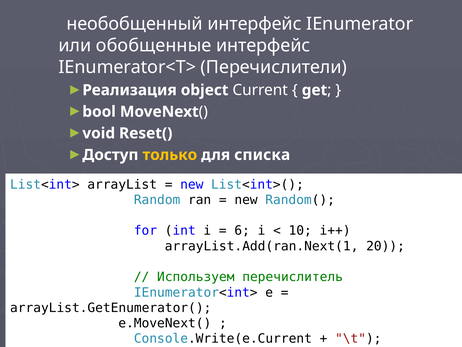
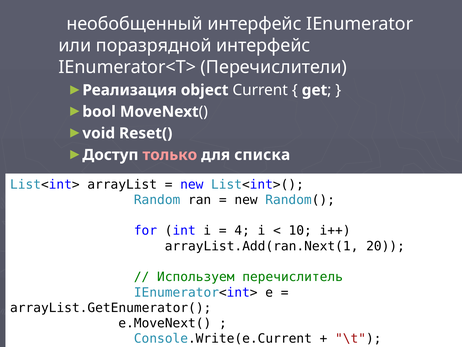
обобщенные: обобщенные -> поразрядной
только colour: yellow -> pink
6: 6 -> 4
